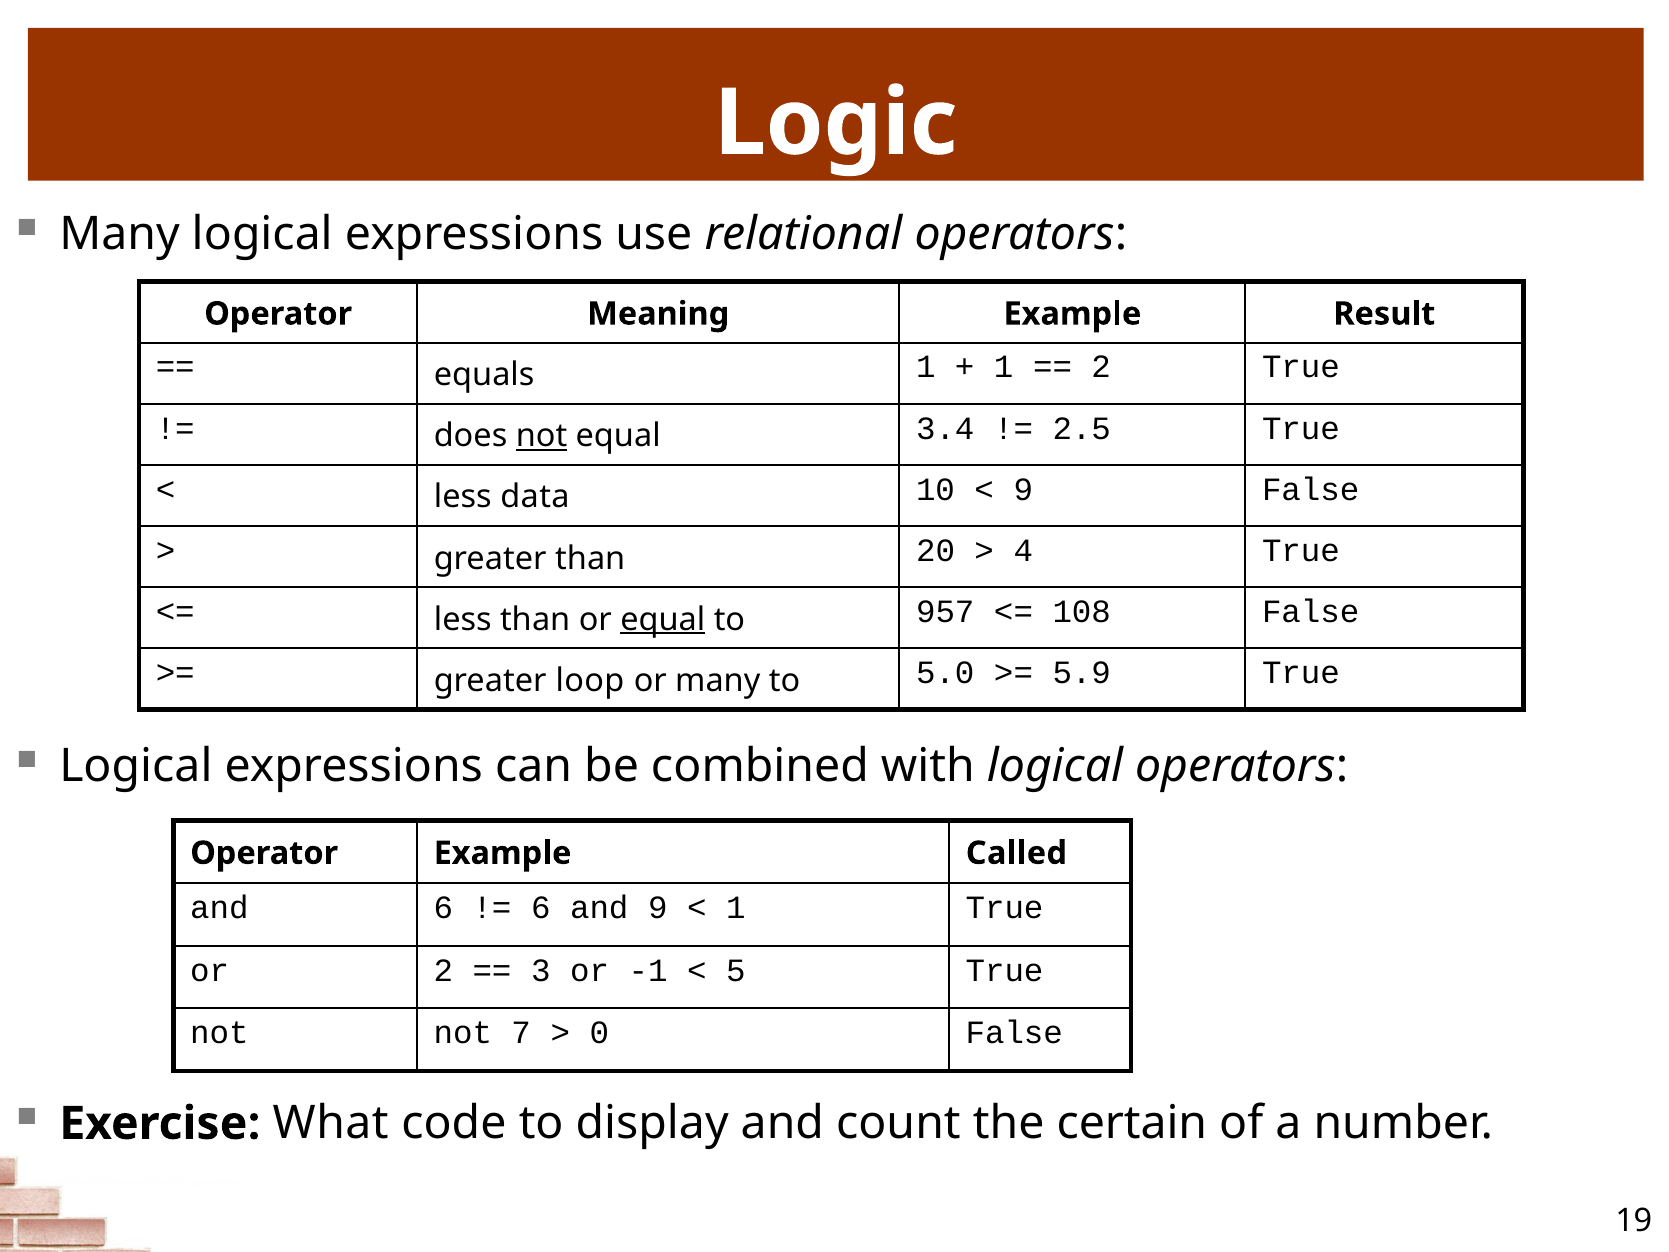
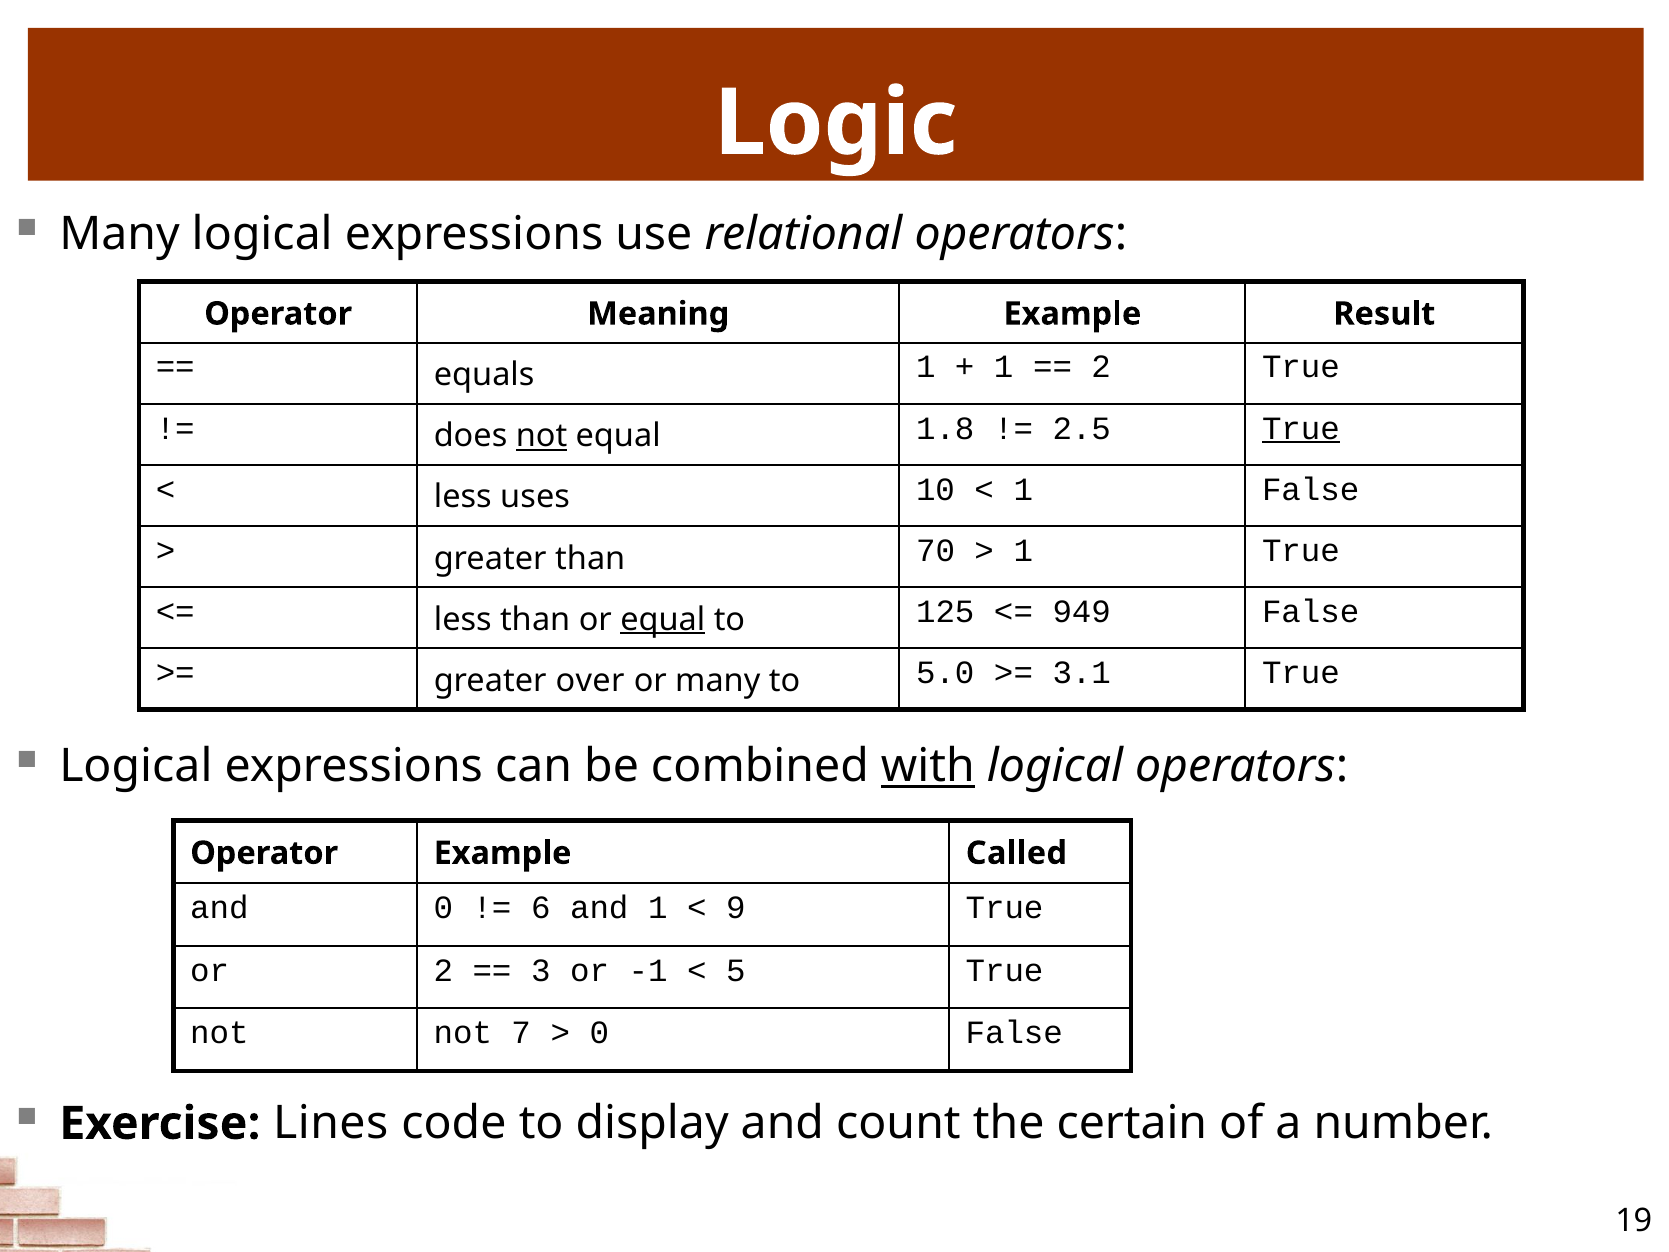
3.4: 3.4 -> 1.8
True at (1301, 428) underline: none -> present
data: data -> uses
9 at (1023, 489): 9 -> 1
20: 20 -> 70
4 at (1023, 550): 4 -> 1
957: 957 -> 125
108: 108 -> 949
loop: loop -> over
5.9: 5.9 -> 3.1
with underline: none -> present
and 6: 6 -> 0
and 9: 9 -> 1
1 at (736, 908): 1 -> 9
What: What -> Lines
